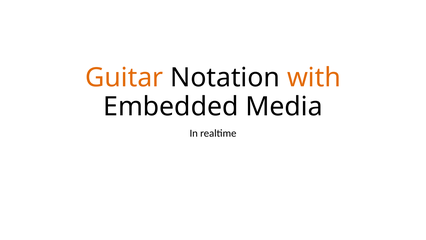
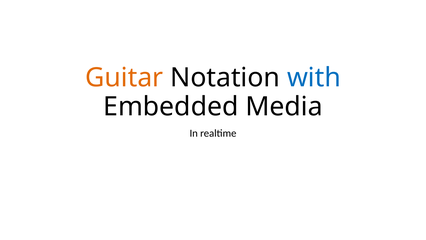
with colour: orange -> blue
